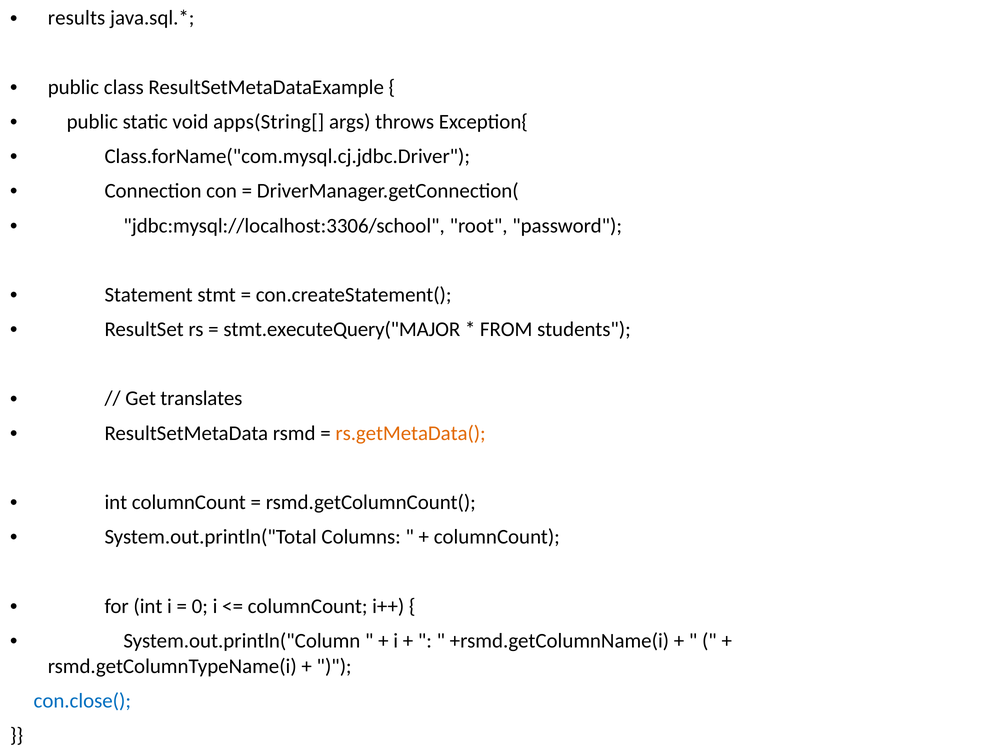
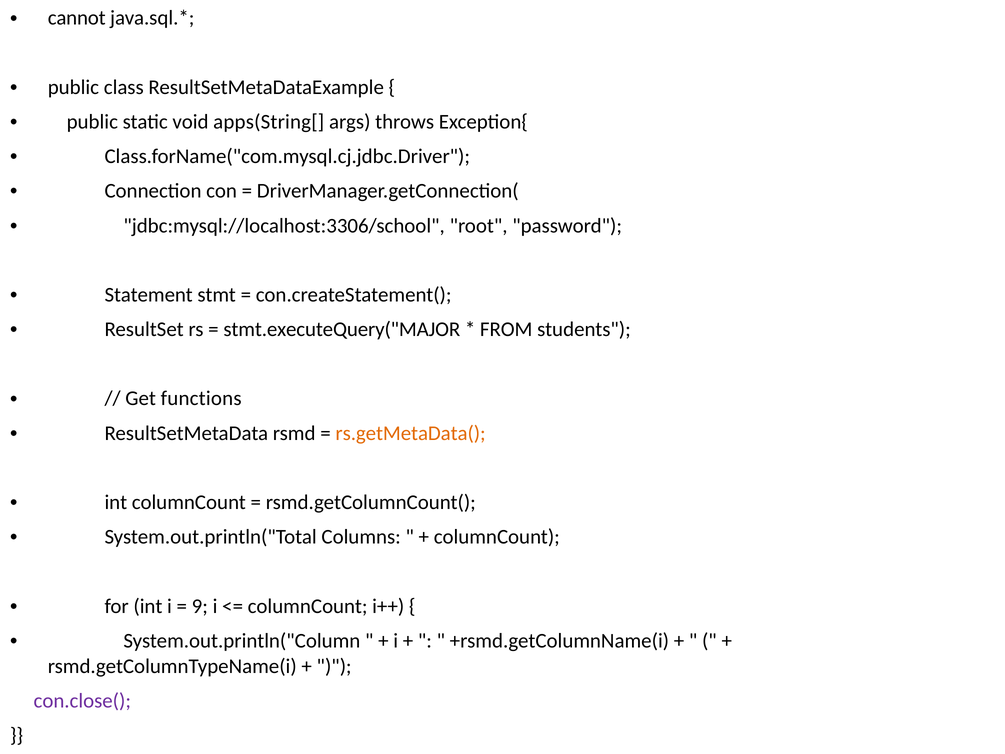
results: results -> cannot
translates: translates -> functions
0: 0 -> 9
con.close( colour: blue -> purple
